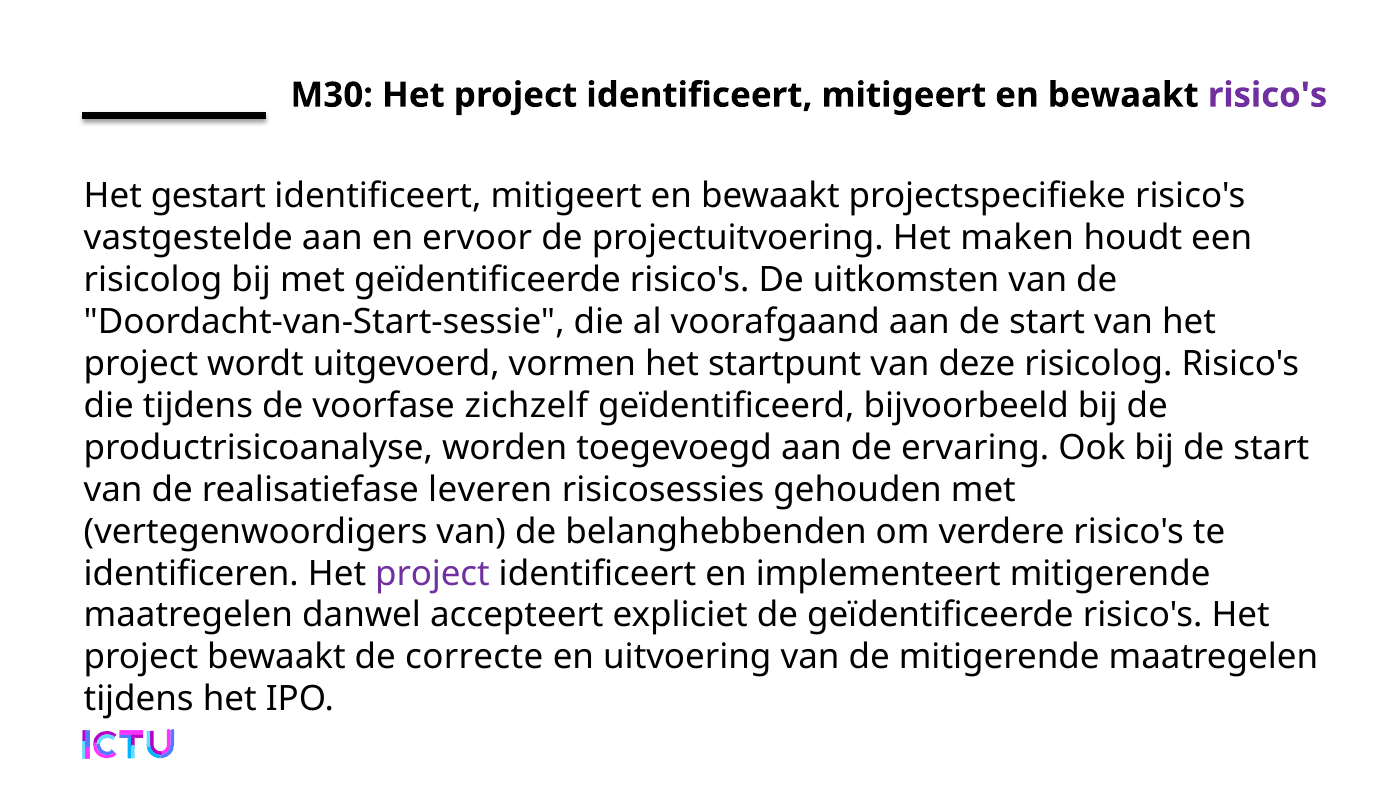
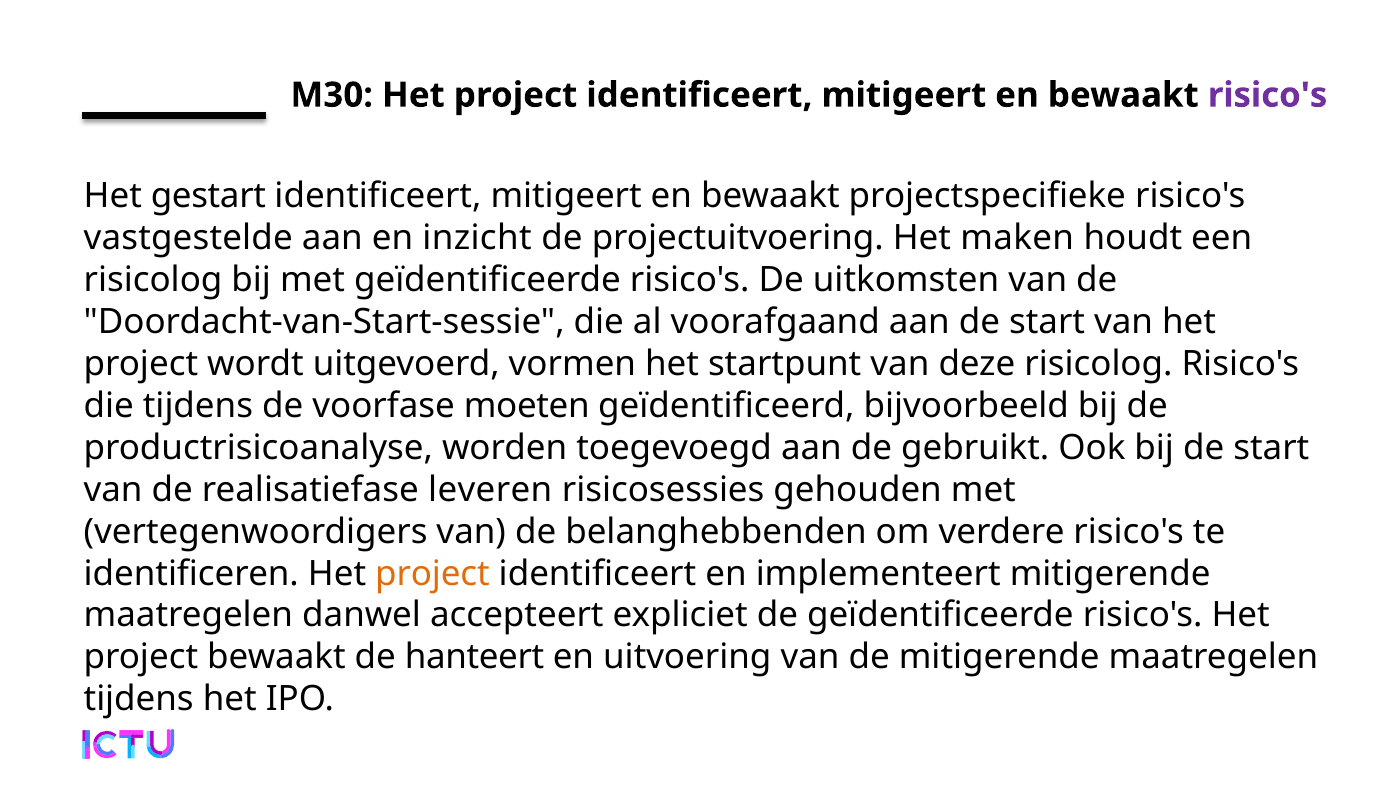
ervoor: ervoor -> inzicht
zichzelf: zichzelf -> moeten
ervaring: ervaring -> gebruikt
project at (432, 574) colour: purple -> orange
correcte: correcte -> hanteert
